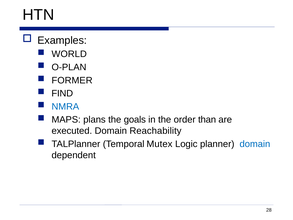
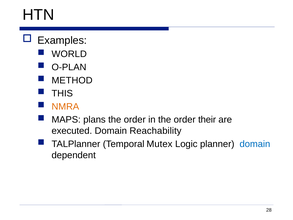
FORMER: FORMER -> METHOD
FIND: FIND -> THIS
NMRA colour: blue -> orange
plans the goals: goals -> order
than: than -> their
